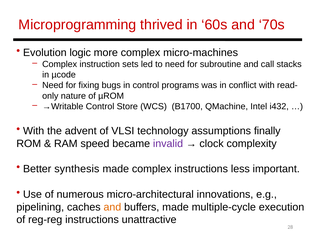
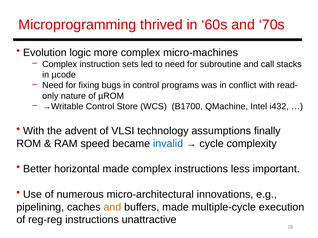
invalid colour: purple -> blue
clock: clock -> cycle
synthesis: synthesis -> horizontal
